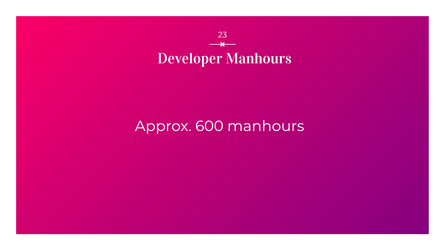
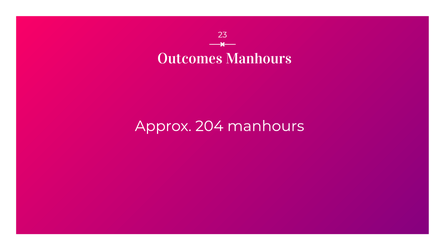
Developer: Developer -> Outcomes
600: 600 -> 204
